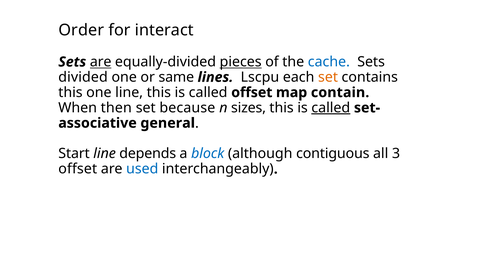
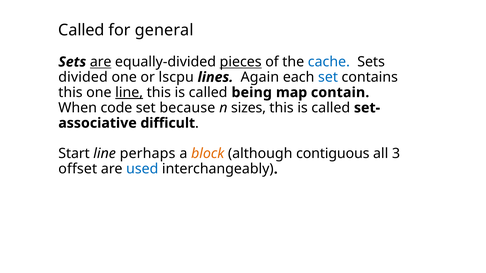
Order at (81, 30): Order -> Called
interact: interact -> general
same: same -> lscpu
Lscpu: Lscpu -> Again
set at (328, 77) colour: orange -> blue
line at (129, 93) underline: none -> present
called offset: offset -> being
then: then -> code
called at (331, 108) underline: present -> none
general: general -> difficult
depends: depends -> perhaps
block colour: blue -> orange
